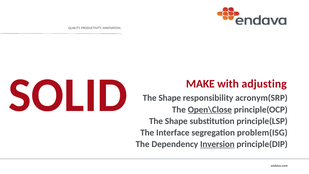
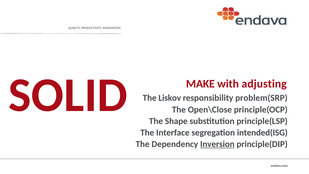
Shape at (170, 98): Shape -> Liskov
acronym(SRP: acronym(SRP -> problem(SRP
Open\Close underline: present -> none
problem(ISG: problem(ISG -> intended(ISG
